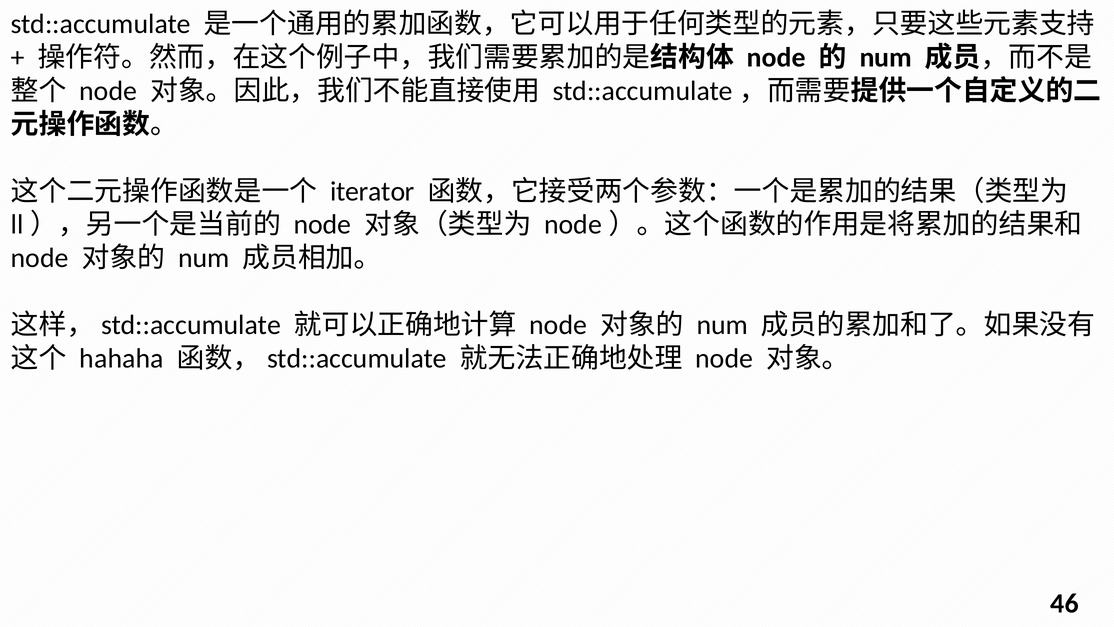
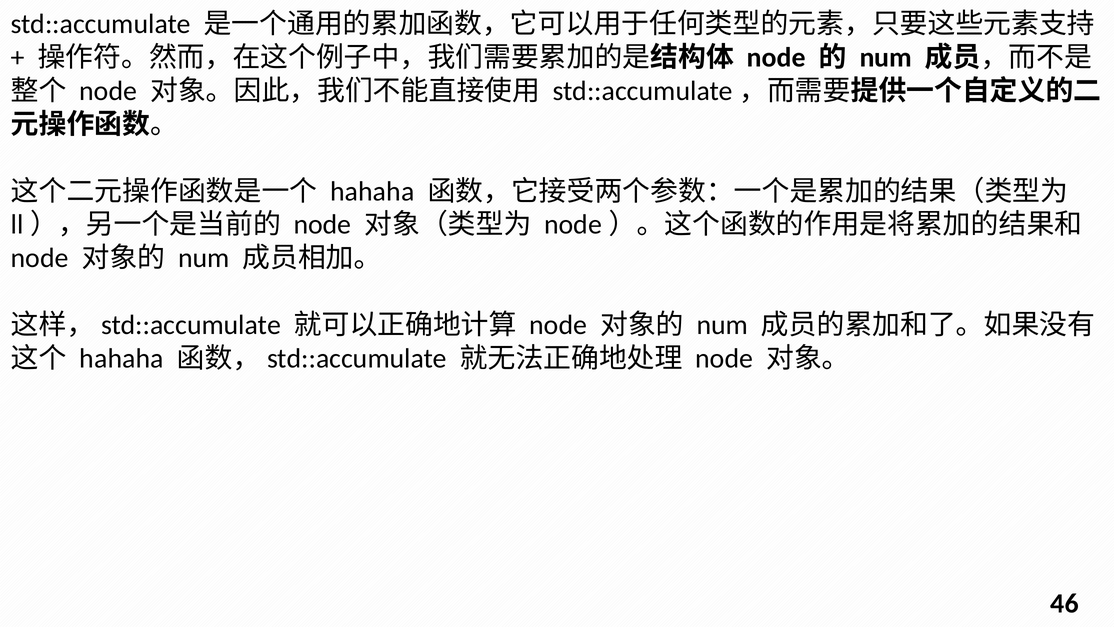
iterator at (372, 191): iterator -> hahaha
